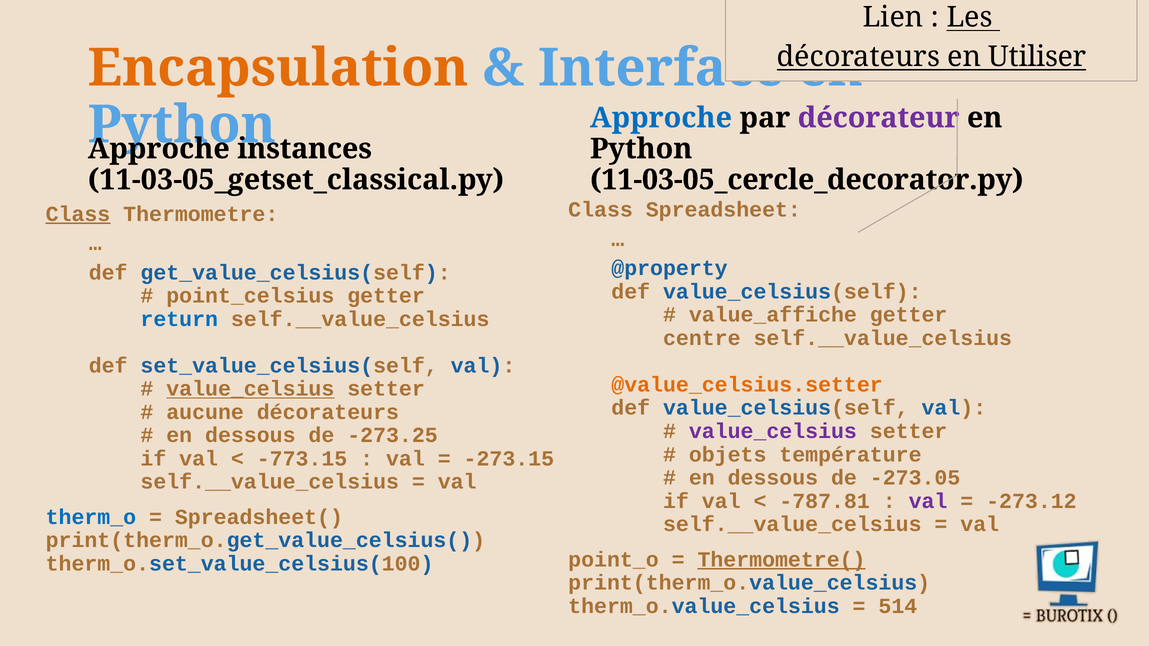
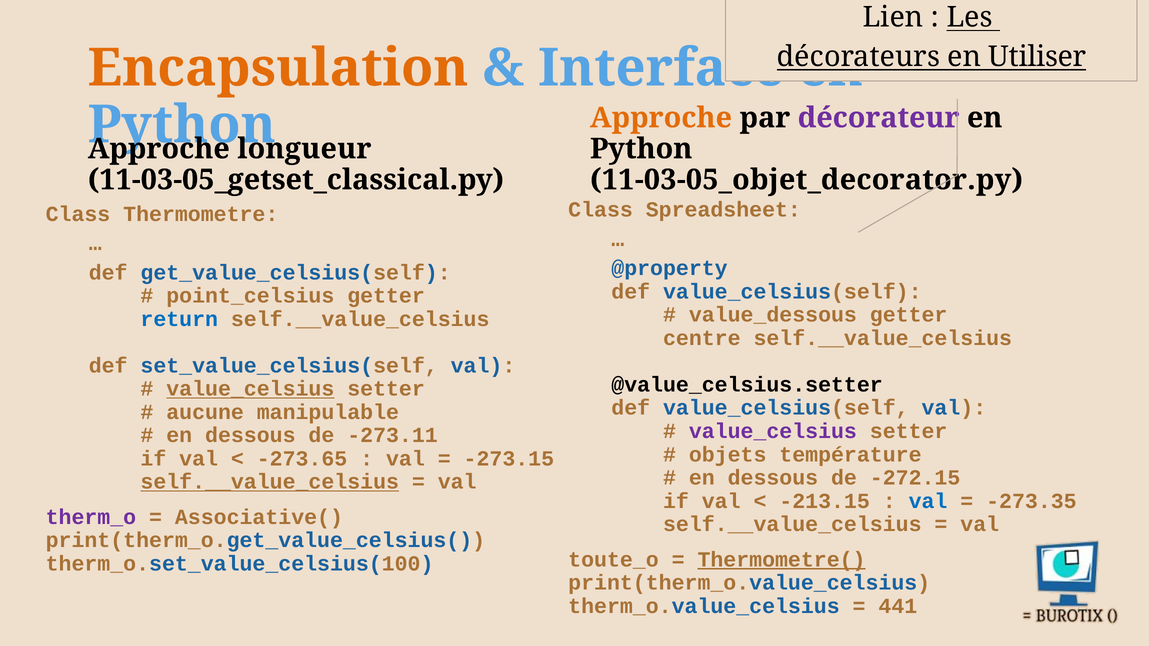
Approche at (661, 118) colour: blue -> orange
instances: instances -> longueur
11-03-05_cercle_decorator.py: 11-03-05_cercle_decorator.py -> 11-03-05_objet_decorator.py
Class at (78, 214) underline: present -> none
value_affiche: value_affiche -> value_dessous
@value_celsius.setter colour: orange -> black
aucune décorateurs: décorateurs -> manipulable
-273.25: -273.25 -> -273.11
-773.15: -773.15 -> -273.65
-273.05: -273.05 -> -272.15
self.__value_celsius at (270, 482) underline: none -> present
-787.81: -787.81 -> -213.15
val at (928, 501) colour: purple -> blue
-273.12: -273.12 -> -273.35
therm_o colour: blue -> purple
Spreadsheet(: Spreadsheet( -> Associative(
point_o: point_o -> toute_o
514: 514 -> 441
